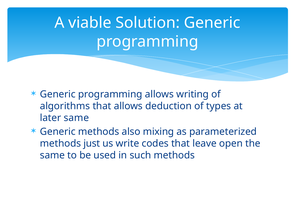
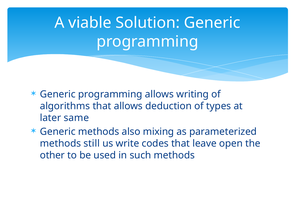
just: just -> still
same at (52, 155): same -> other
